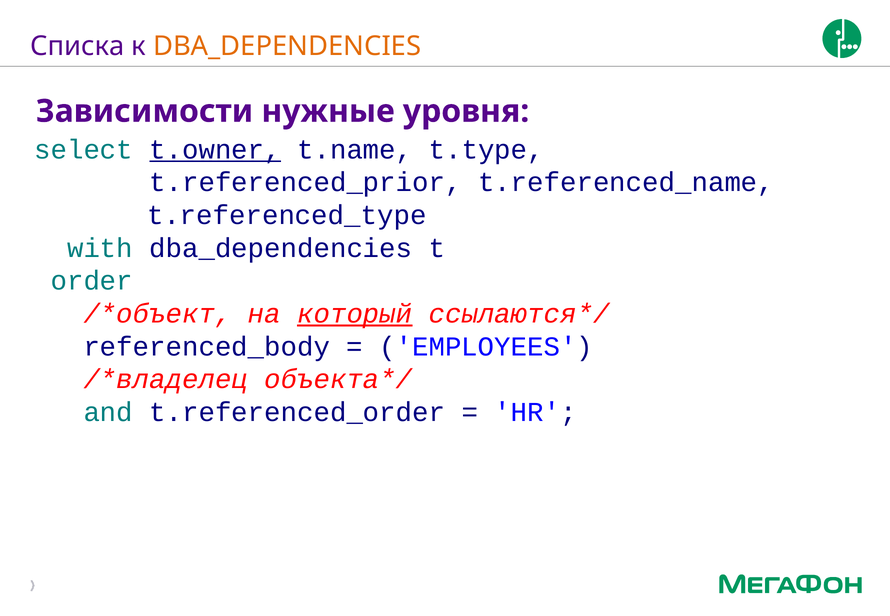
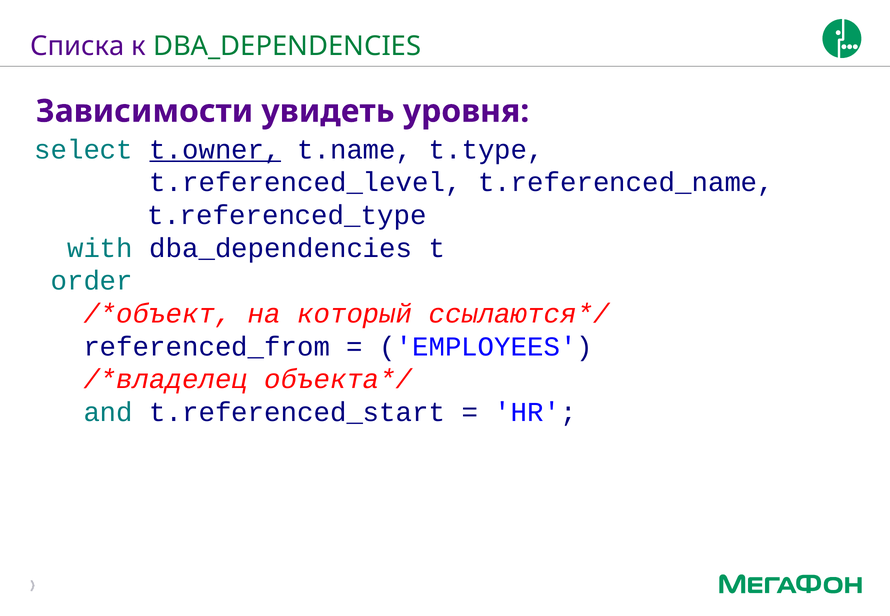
DBA_DEPENDENCIES at (287, 46) colour: orange -> green
нужные: нужные -> увидеть
t.referenced_prior: t.referenced_prior -> t.referenced_level
который underline: present -> none
referenced_body: referenced_body -> referenced_from
t.referenced_order: t.referenced_order -> t.referenced_start
